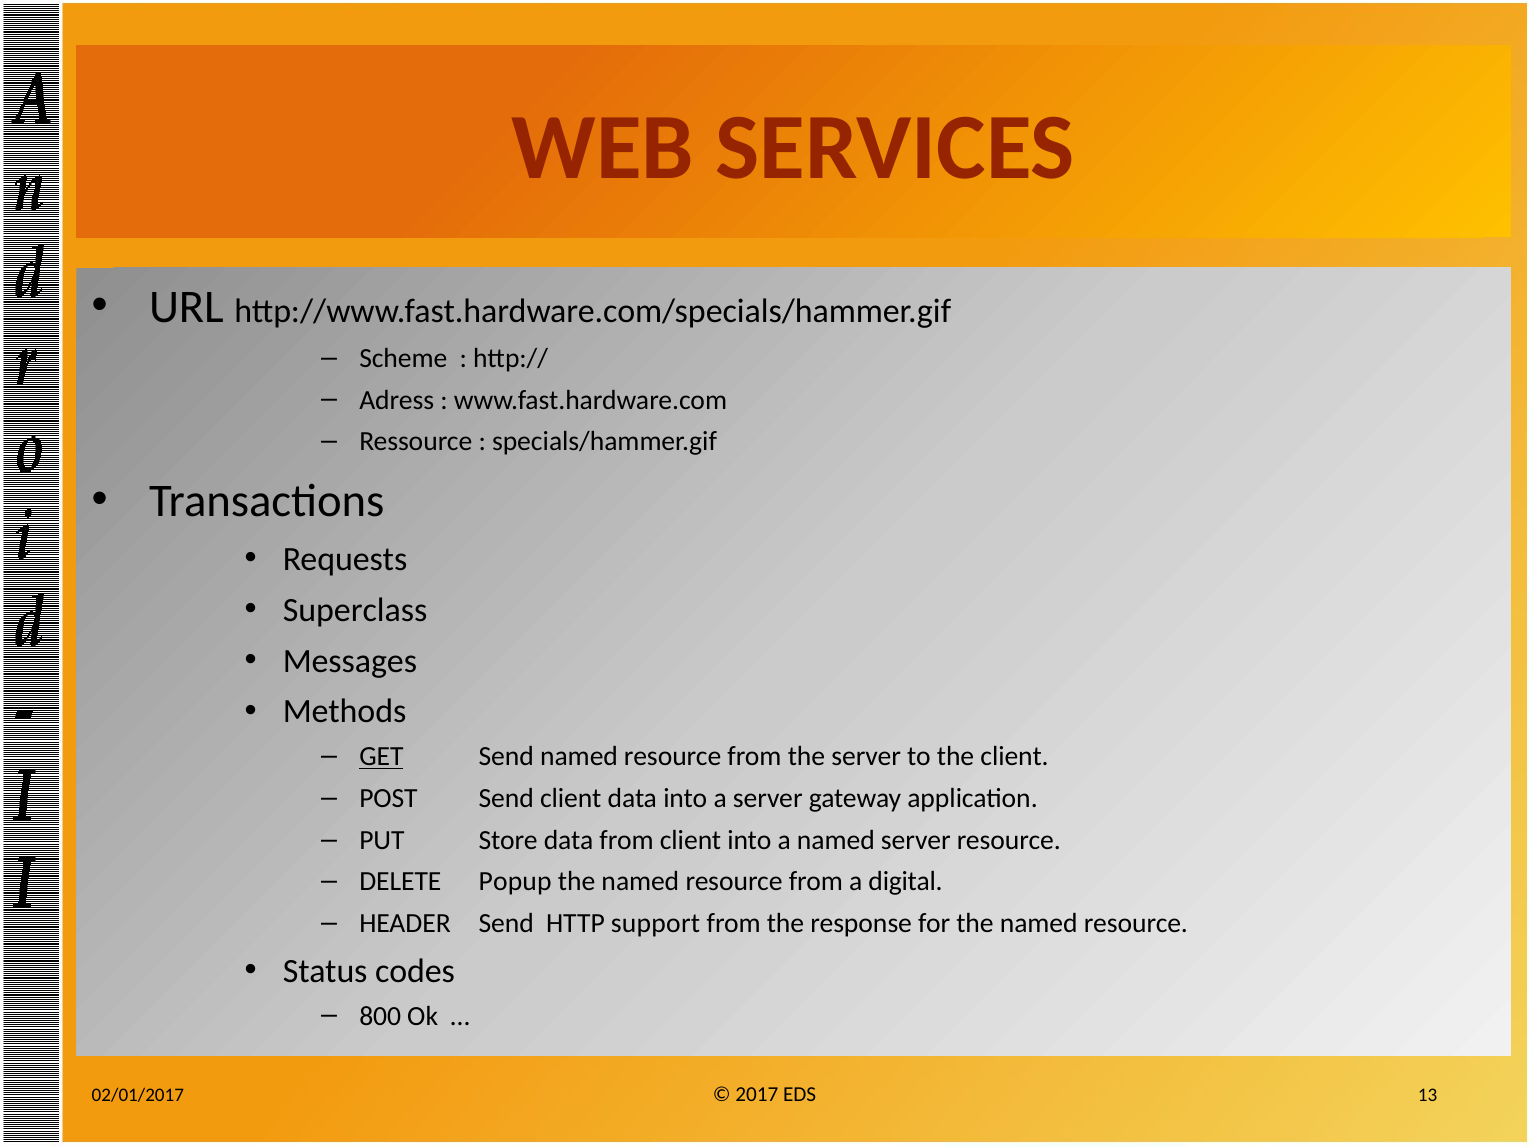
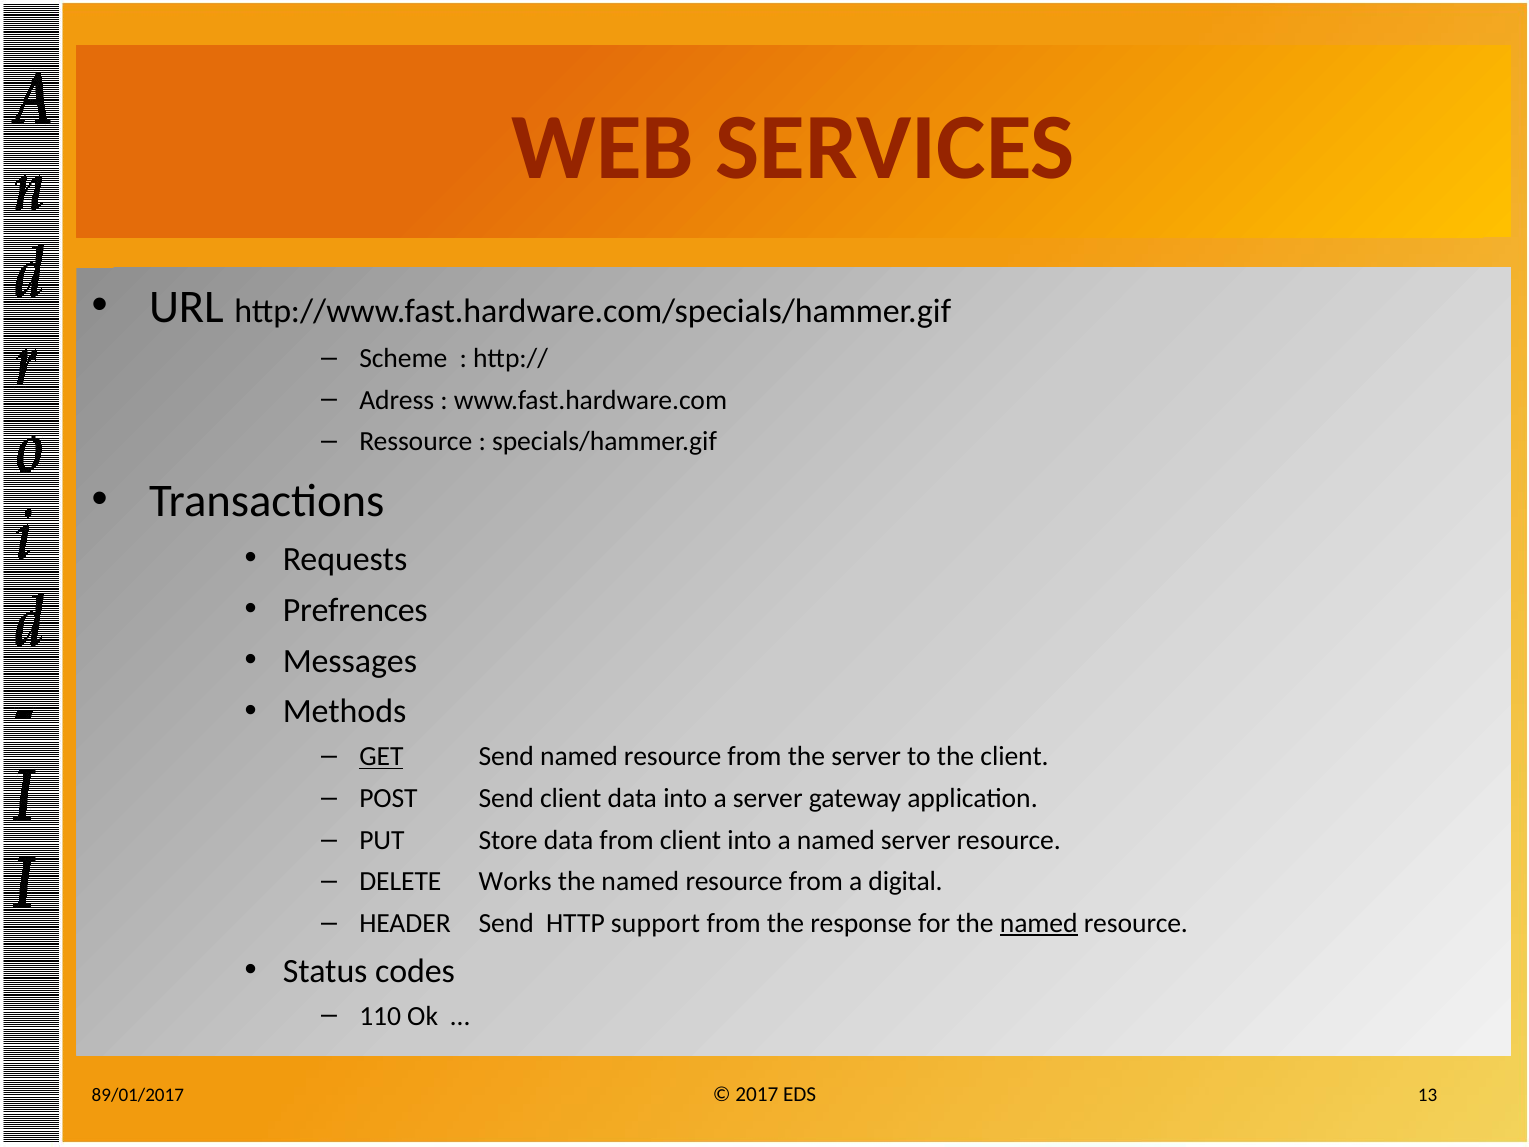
Superclass: Superclass -> Prefrences
Popup: Popup -> Works
named at (1039, 923) underline: none -> present
800: 800 -> 110
02/01/2017: 02/01/2017 -> 89/01/2017
